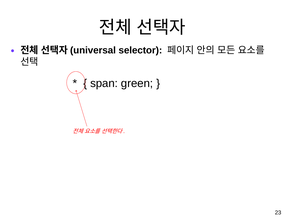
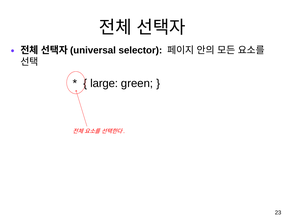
span: span -> large
